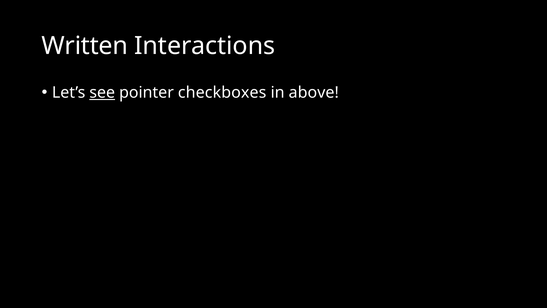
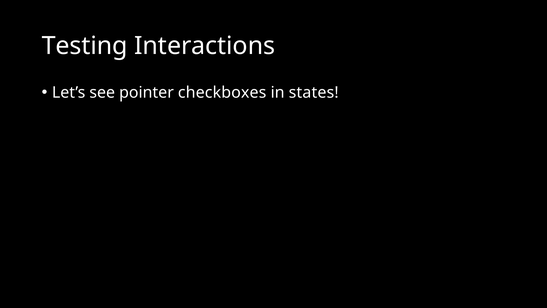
Written: Written -> Testing
see underline: present -> none
above: above -> states
